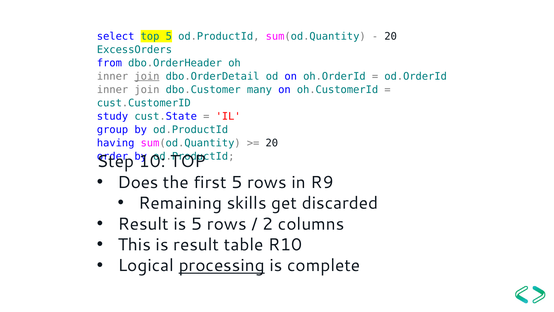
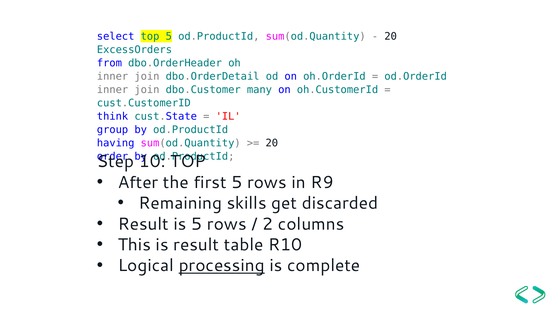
join at (147, 76) underline: present -> none
study: study -> think
Does: Does -> After
